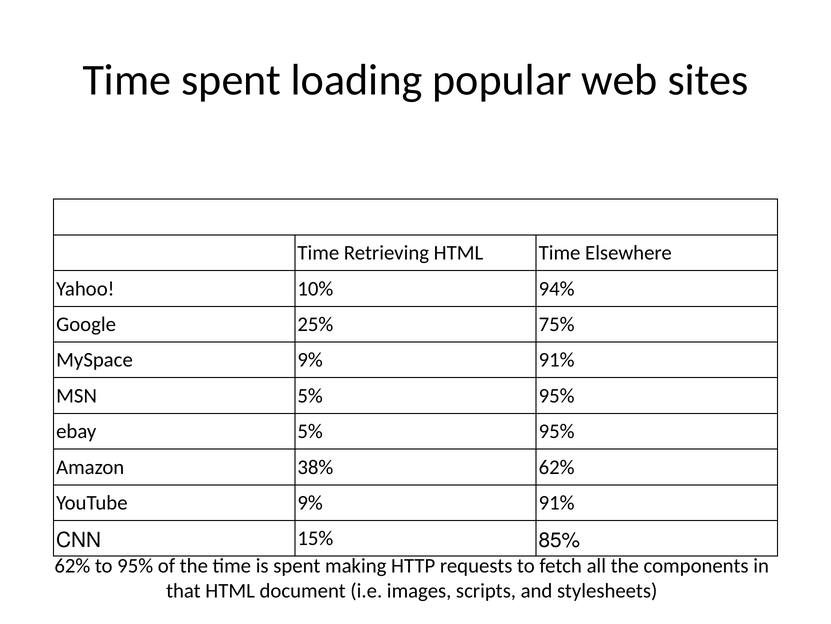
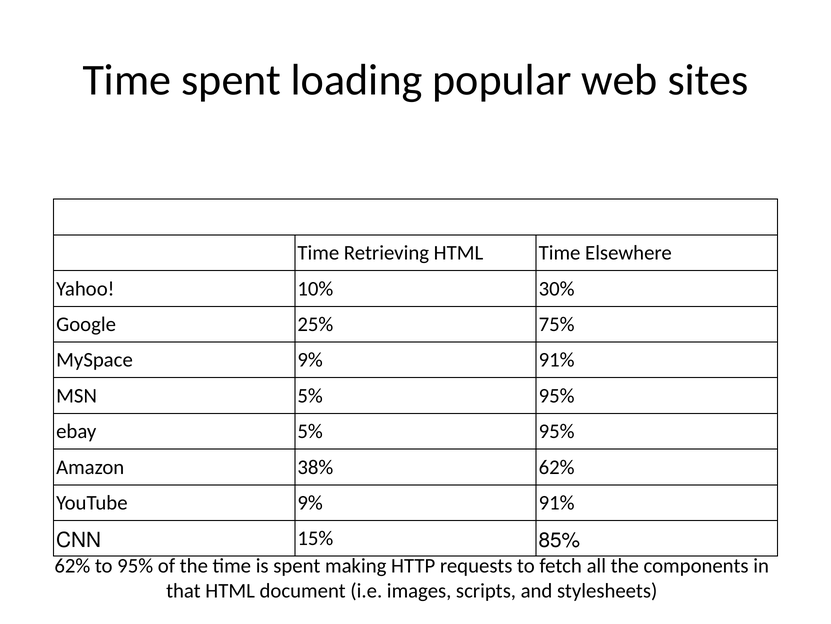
94%: 94% -> 30%
